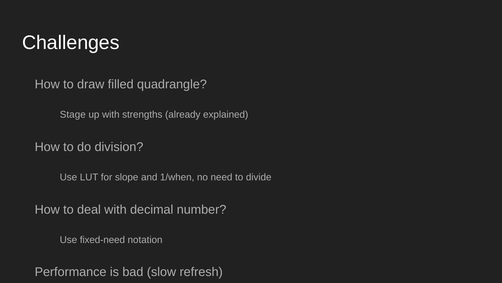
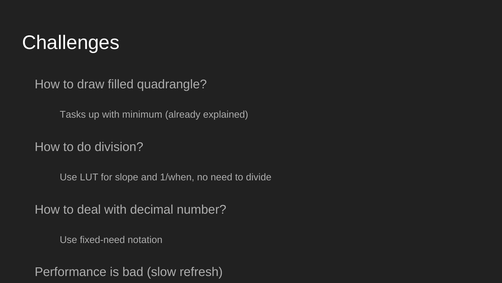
Stage at (73, 114): Stage -> Tasks
strengths: strengths -> minimum
